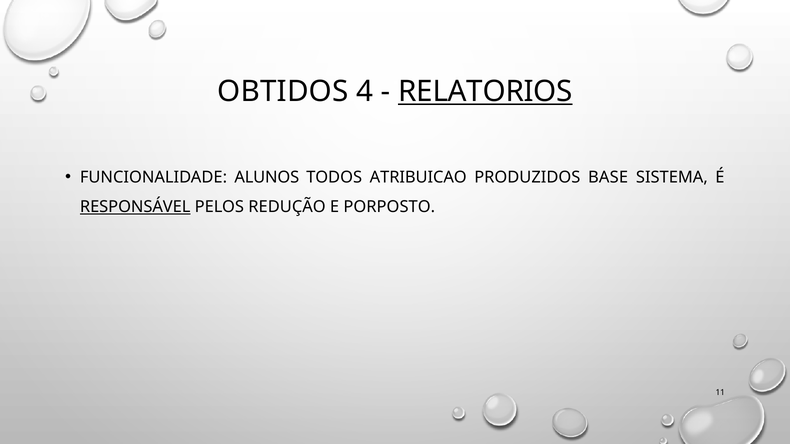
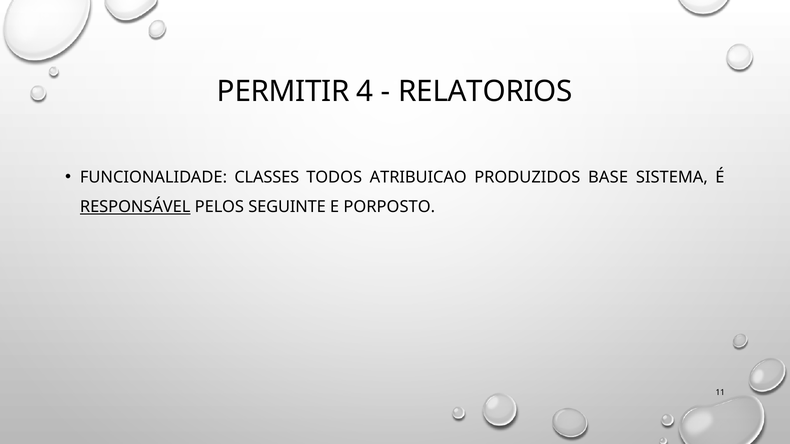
OBTIDOS: OBTIDOS -> PERMITIR
RELATORIOS underline: present -> none
ALUNOS: ALUNOS -> CLASSES
REDUÇÃO: REDUÇÃO -> SEGUINTE
